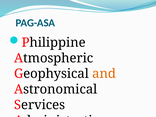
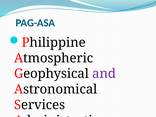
and colour: orange -> purple
